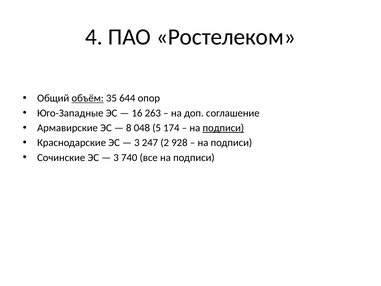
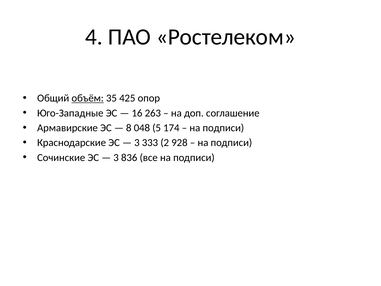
644: 644 -> 425
подписи at (223, 128) underline: present -> none
247: 247 -> 333
740: 740 -> 836
